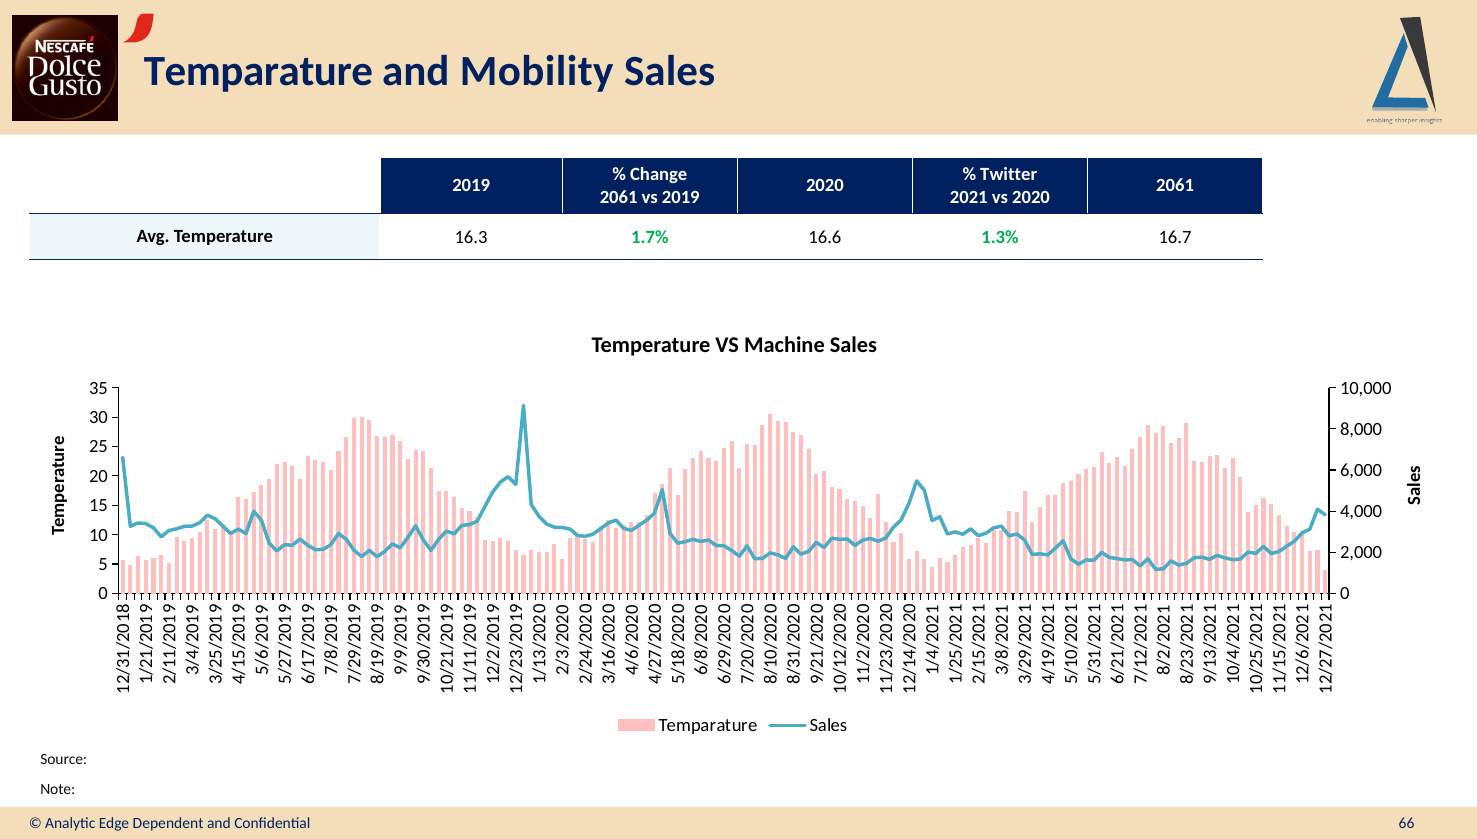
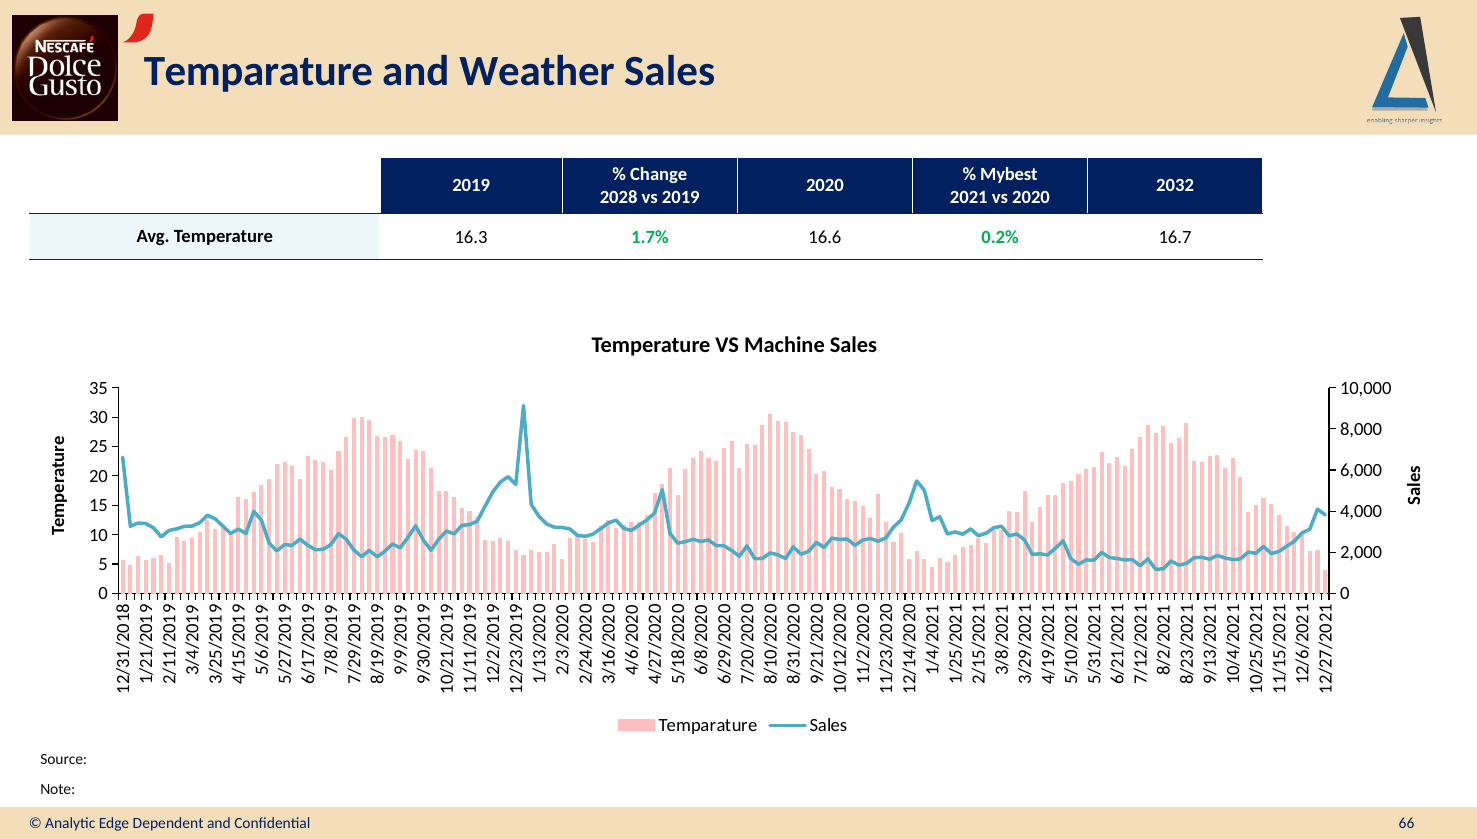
Mobility: Mobility -> Weather
Twitter: Twitter -> Mybest
2061 at (1175, 186): 2061 -> 2032
2061 at (619, 197): 2061 -> 2028
1.3%: 1.3% -> 0.2%
